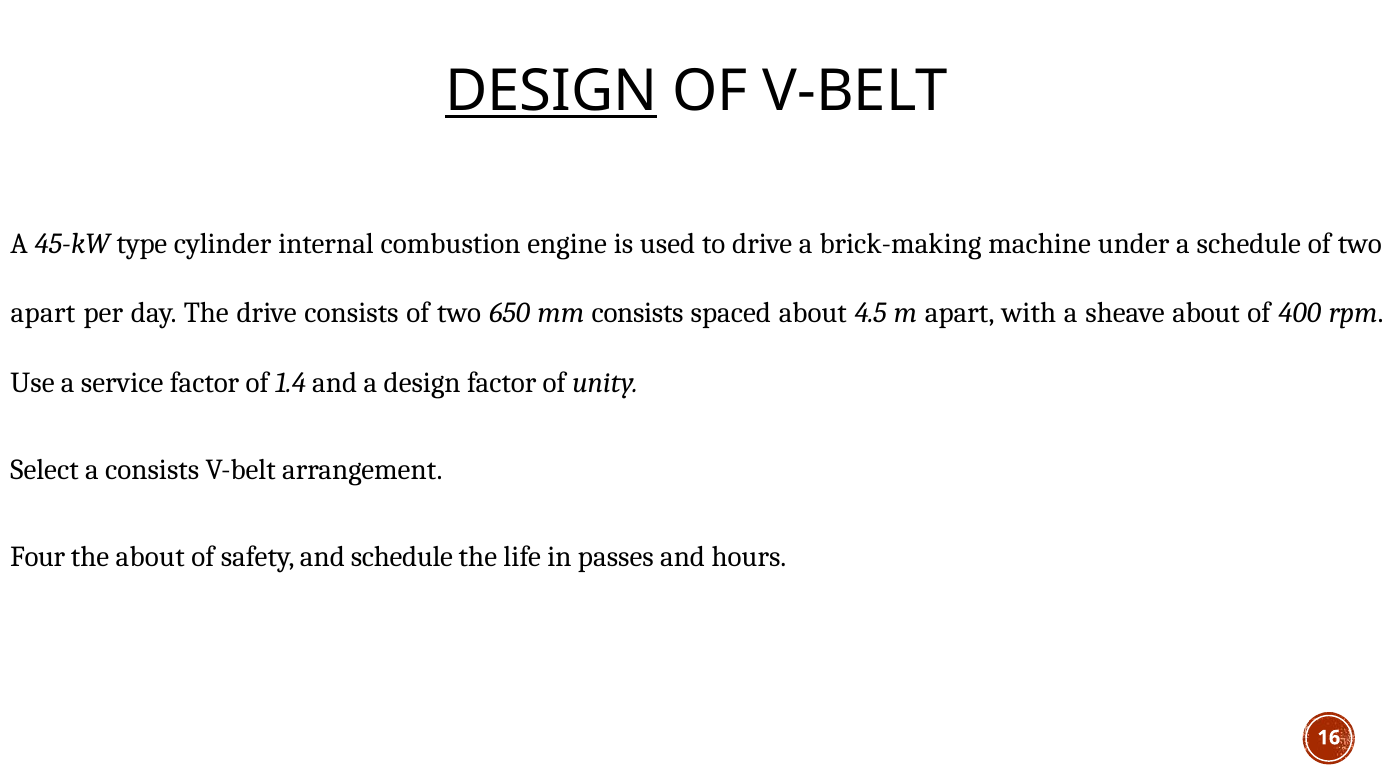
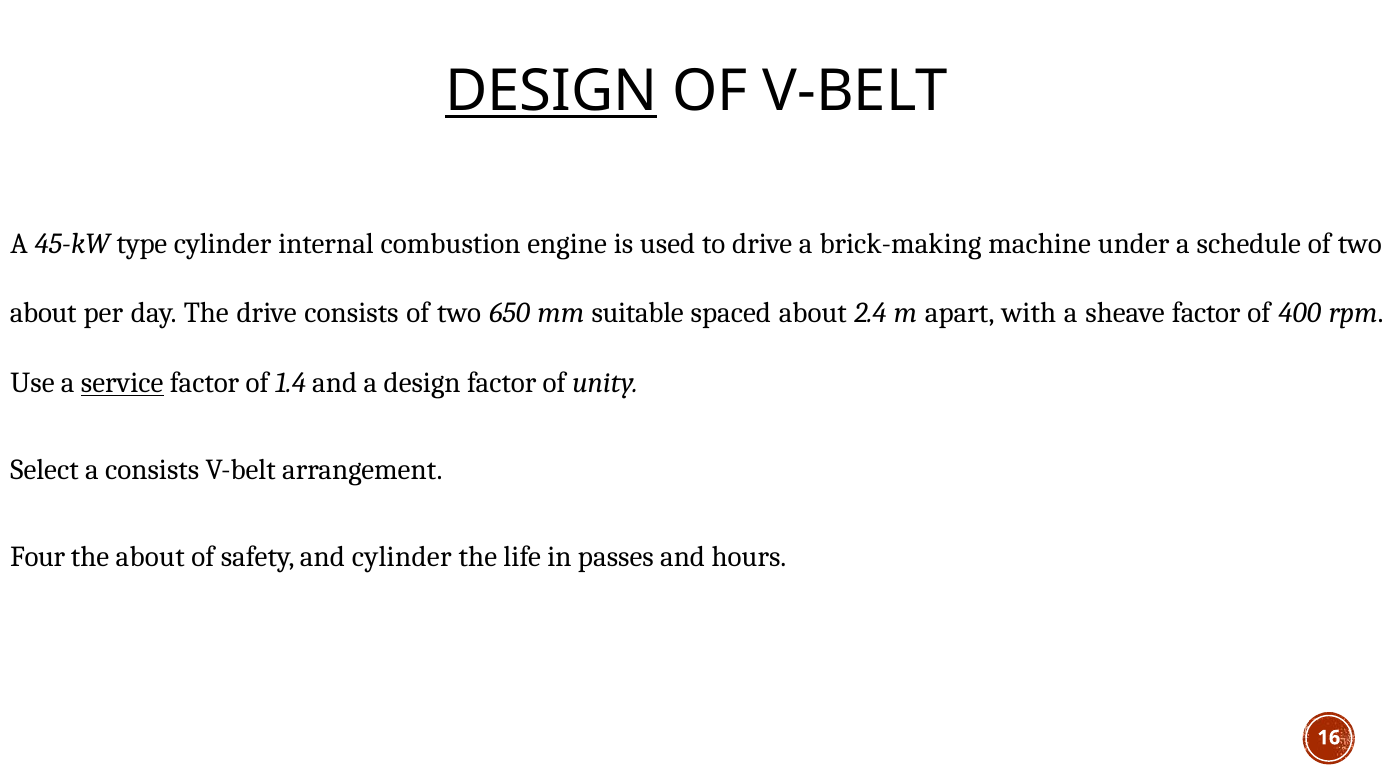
apart at (43, 313): apart -> about
mm consists: consists -> suitable
4.5: 4.5 -> 2.4
sheave about: about -> factor
service underline: none -> present
and schedule: schedule -> cylinder
